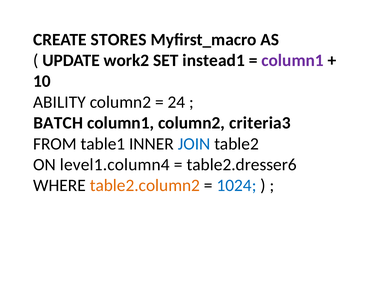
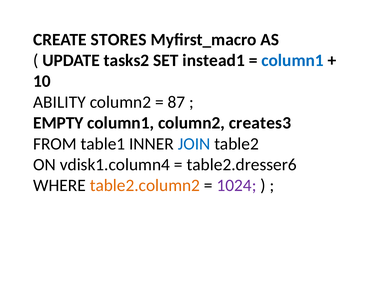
work2: work2 -> tasks2
column1 at (293, 60) colour: purple -> blue
24: 24 -> 87
BATCH: BATCH -> EMPTY
criteria3: criteria3 -> creates3
level1.column4: level1.column4 -> vdisk1.column4
1024 colour: blue -> purple
